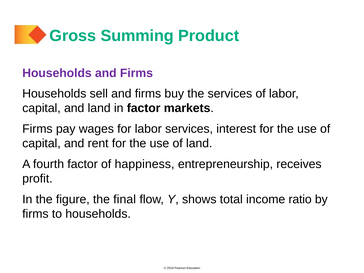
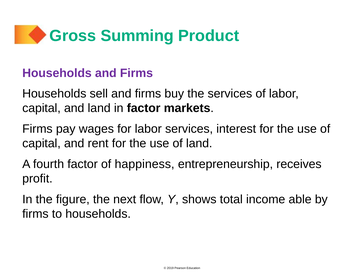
final: final -> next
ratio: ratio -> able
